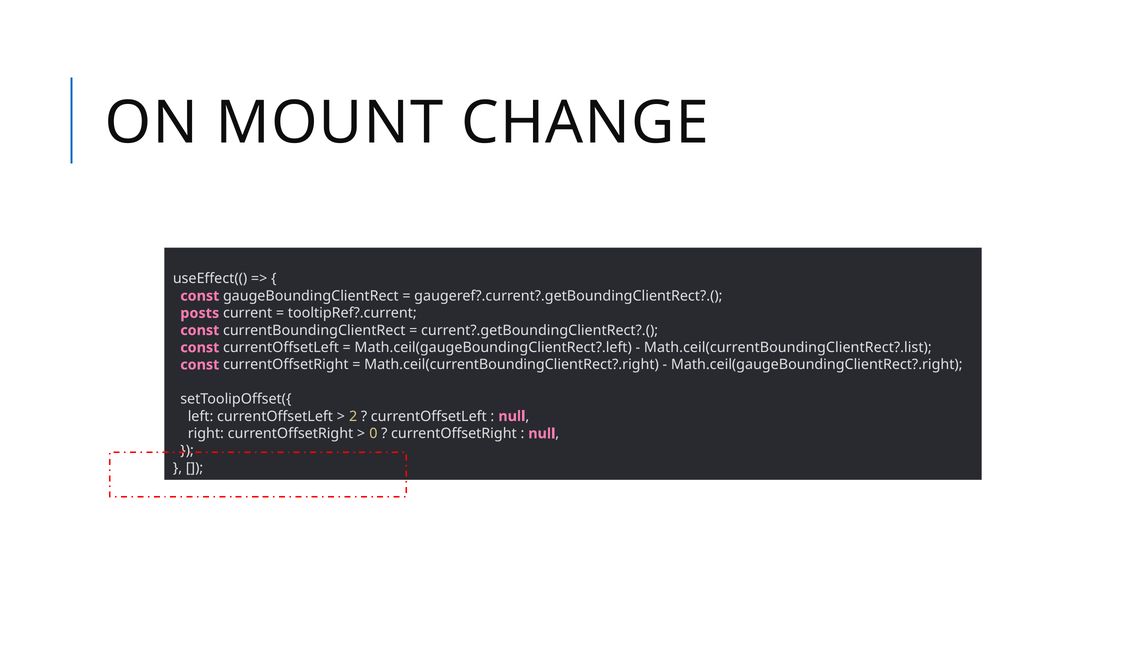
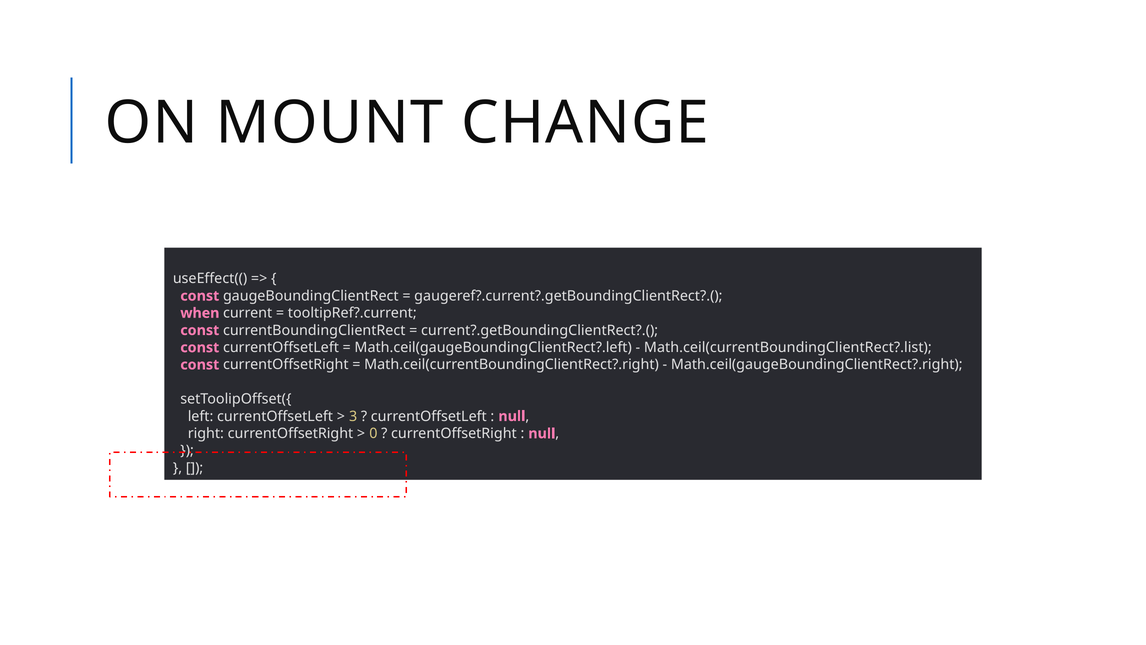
posts: posts -> when
2: 2 -> 3
